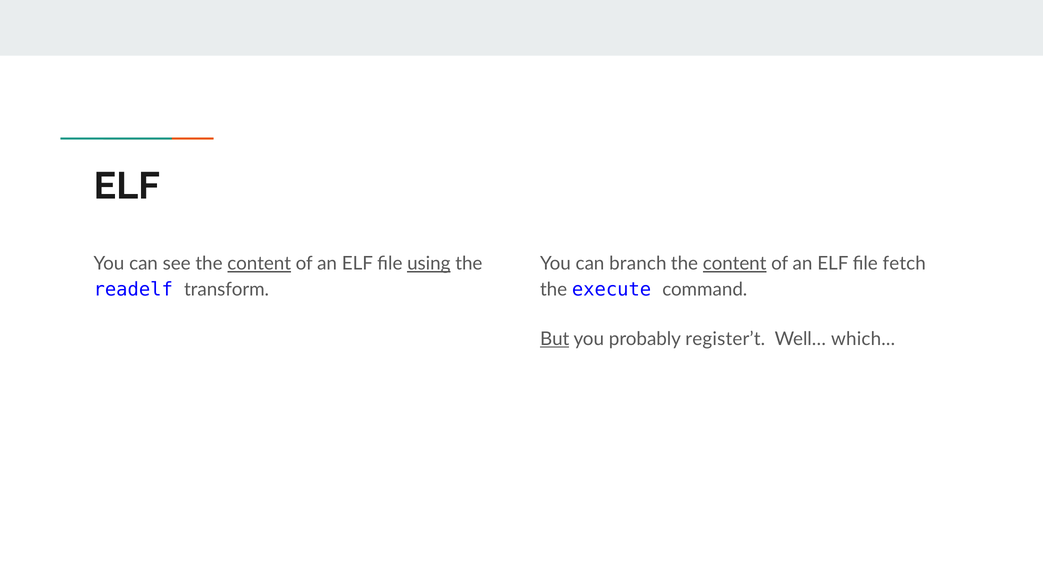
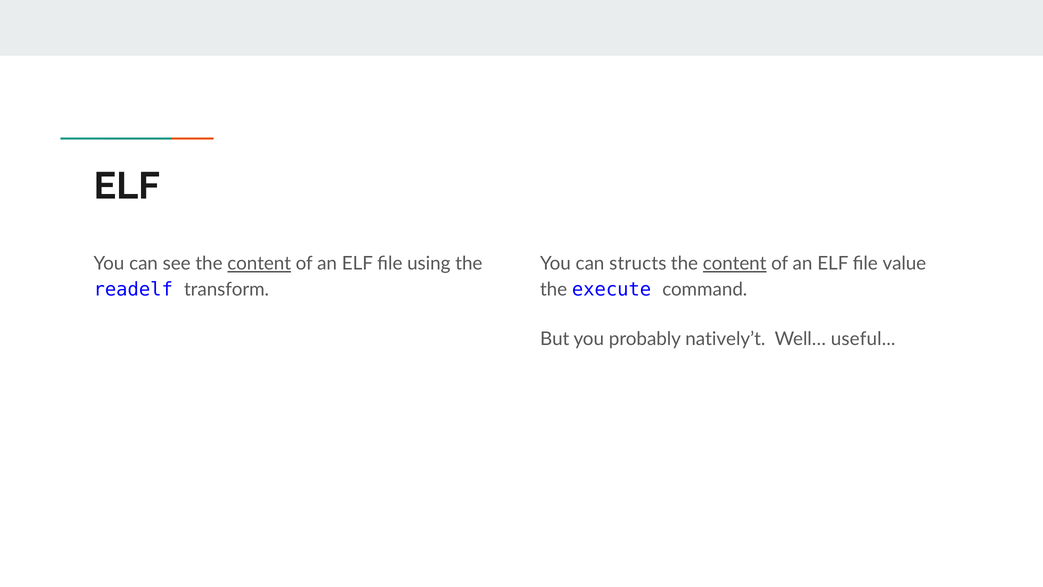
using underline: present -> none
branch: branch -> structs
fetch: fetch -> value
But underline: present -> none
register’t: register’t -> natively’t
which: which -> useful
